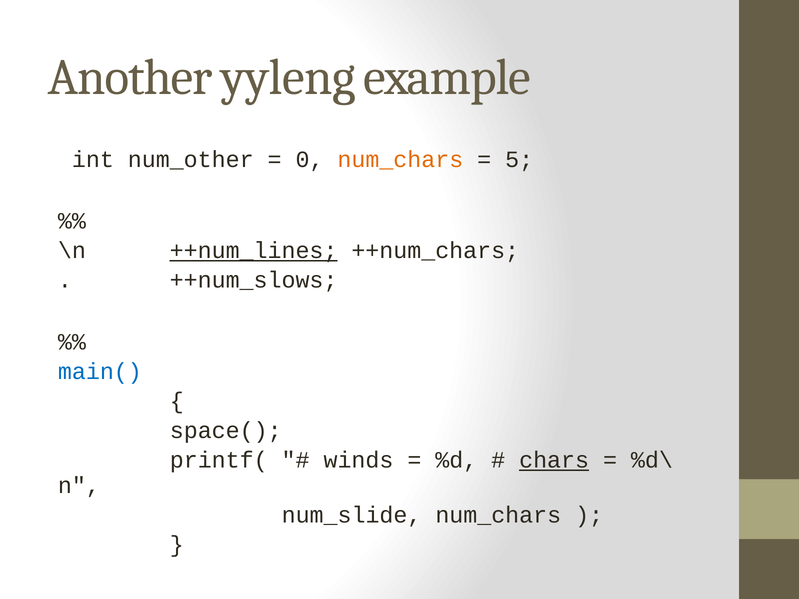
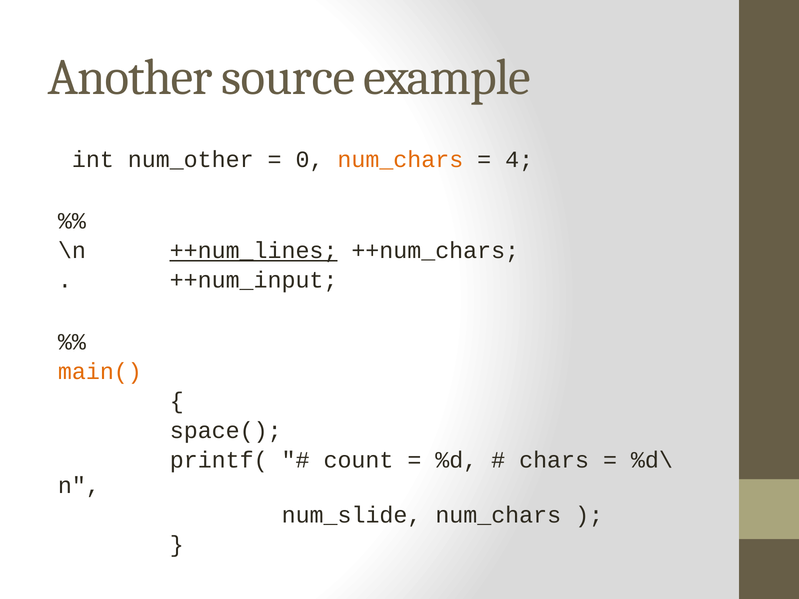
yyleng: yyleng -> source
5: 5 -> 4
++num_slows: ++num_slows -> ++num_input
main( colour: blue -> orange
winds: winds -> count
chars underline: present -> none
